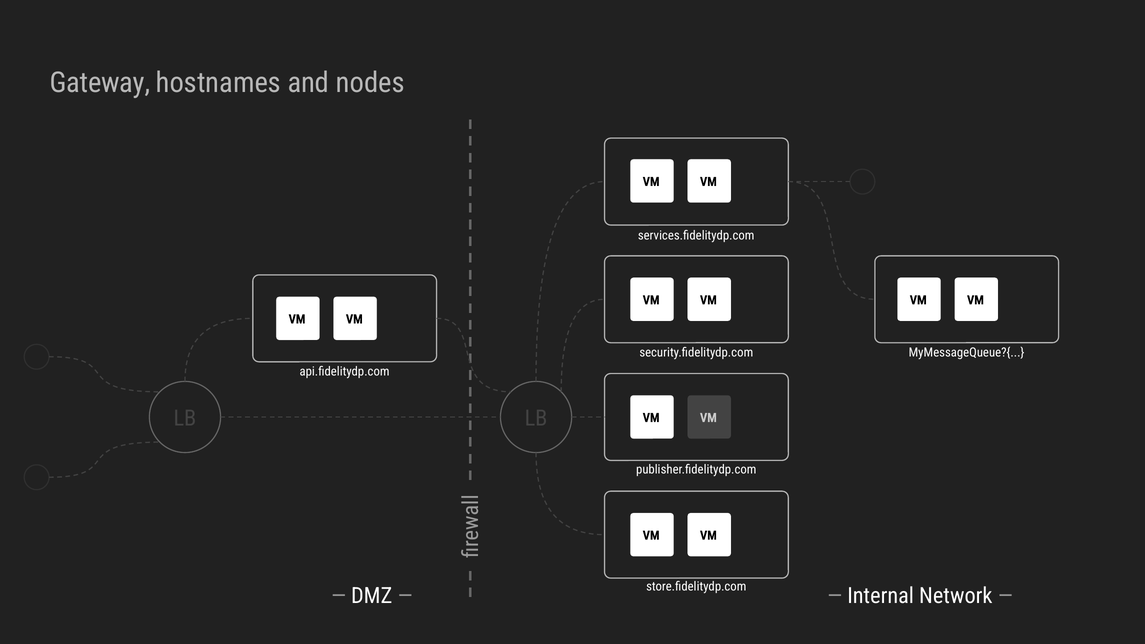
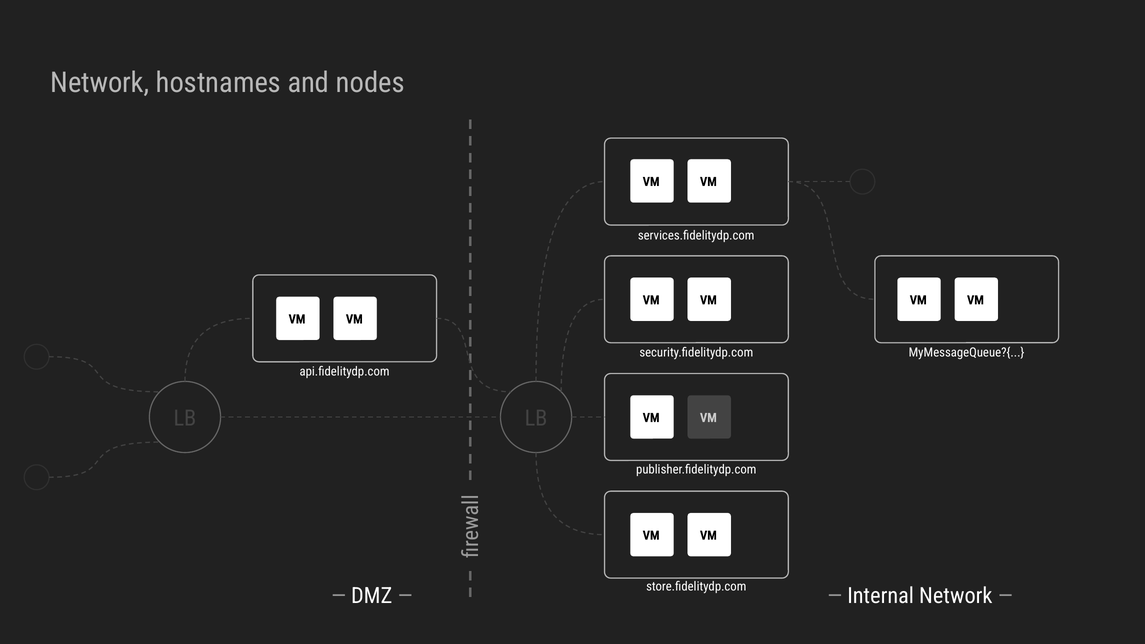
Gateway at (100, 83): Gateway -> Network
